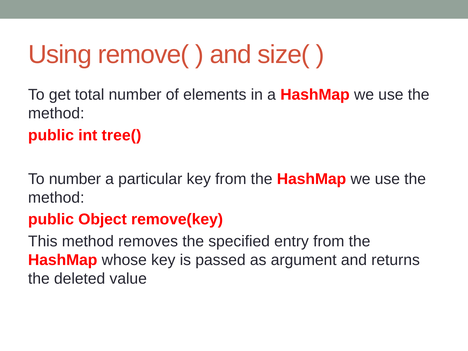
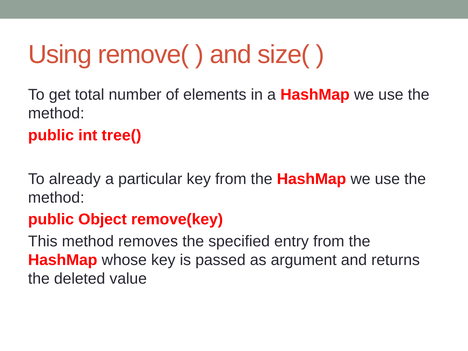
To number: number -> already
